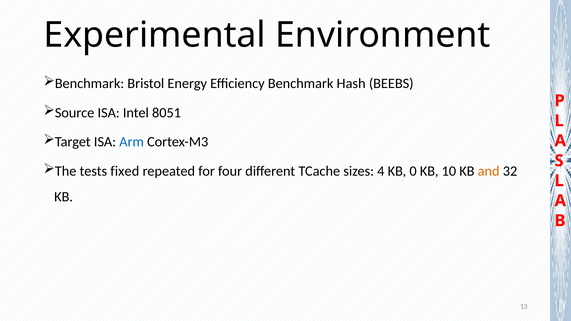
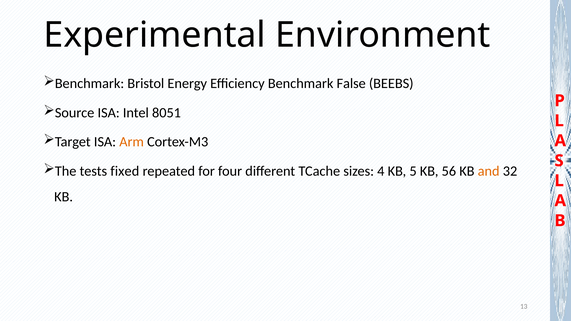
Hash: Hash -> False
Arm colour: blue -> orange
0: 0 -> 5
10: 10 -> 56
